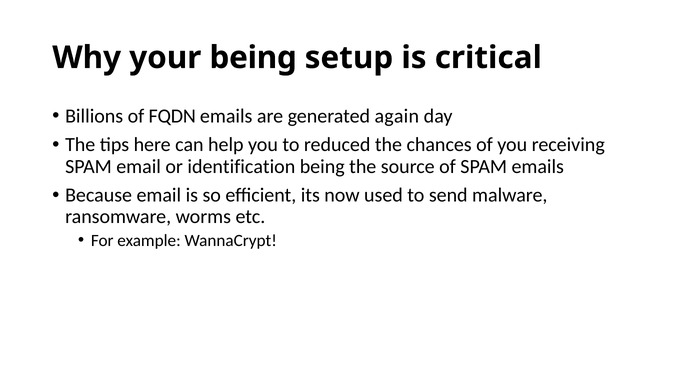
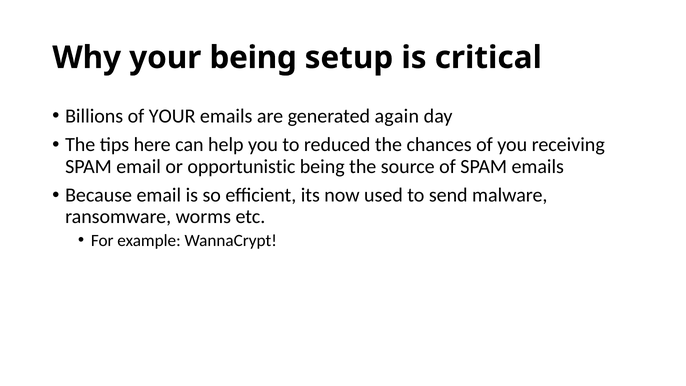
of FQDN: FQDN -> YOUR
identification: identification -> opportunistic
